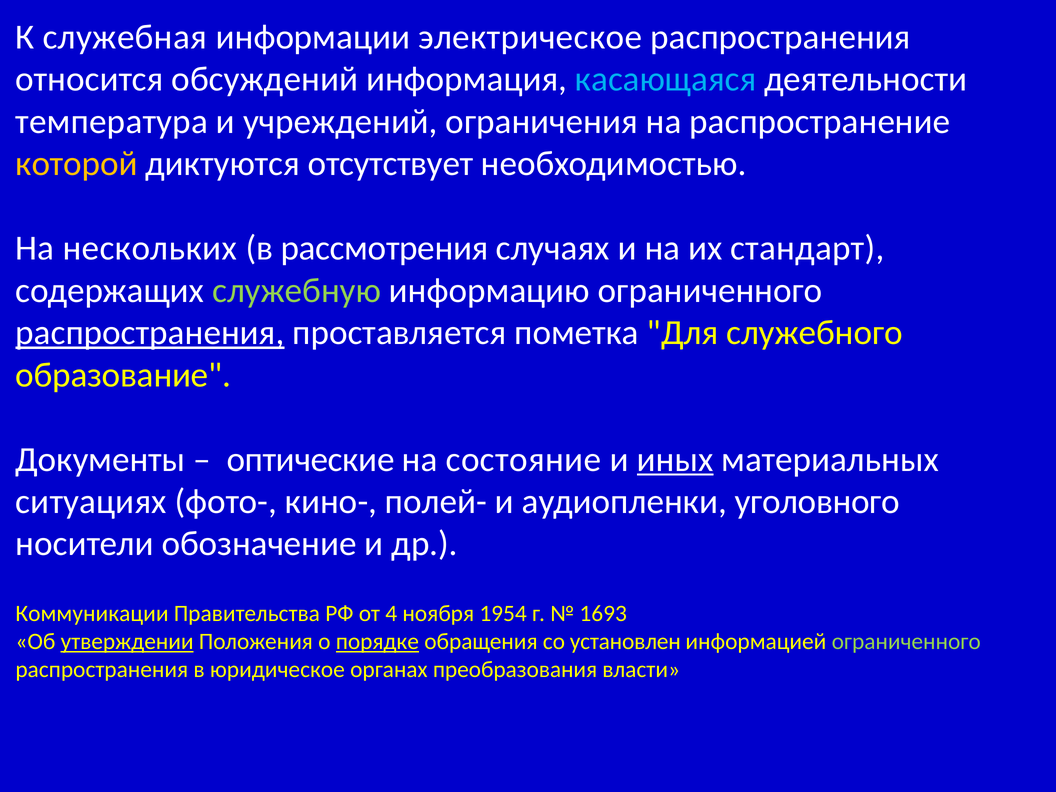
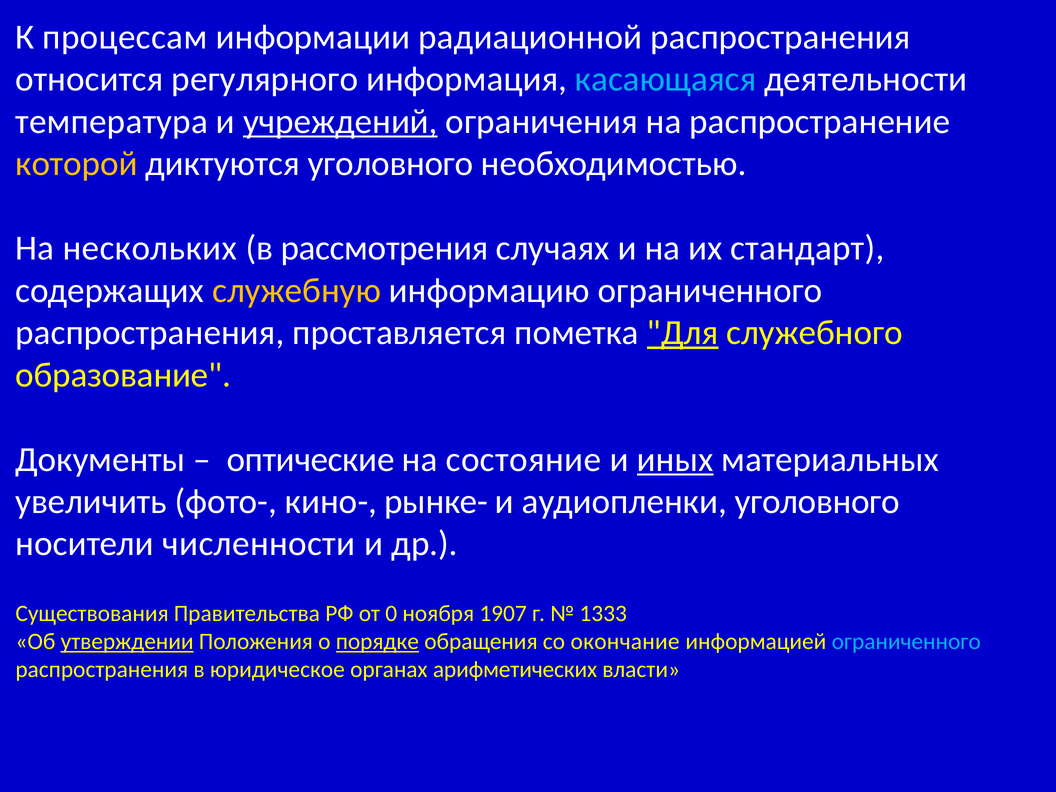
служебная: служебная -> процессам
электрическое: электрическое -> радиационной
обсуждений: обсуждений -> регулярного
учреждений underline: none -> present
диктуются отсутствует: отсутствует -> уголовного
служебную colour: light green -> yellow
распространения at (150, 333) underline: present -> none
Для underline: none -> present
ситуациях: ситуациях -> увеличить
полей-: полей- -> рынке-
обозначение: обозначение -> численности
Коммуникации: Коммуникации -> Существования
4: 4 -> 0
1954: 1954 -> 1907
1693: 1693 -> 1333
установлен: установлен -> окончание
ограниченного at (906, 642) colour: light green -> light blue
преобразования: преобразования -> арифметических
